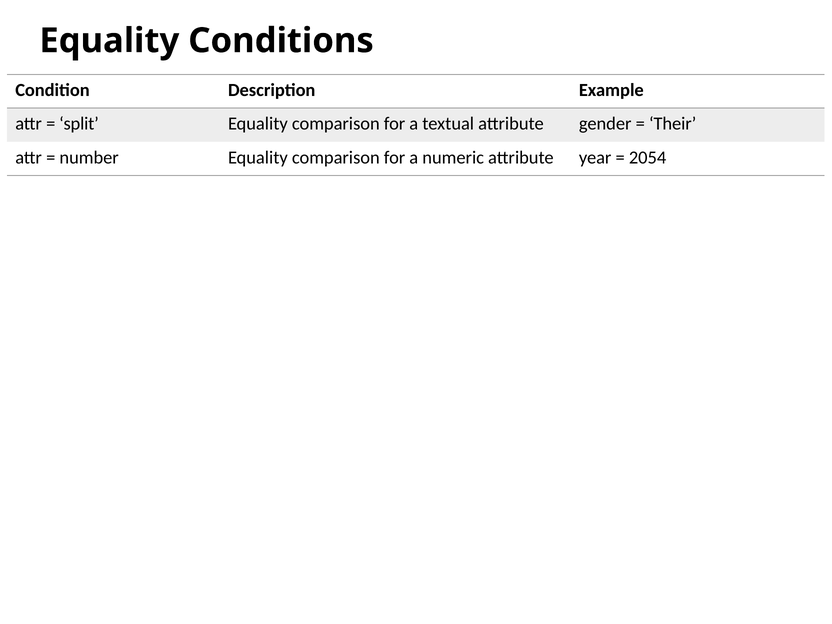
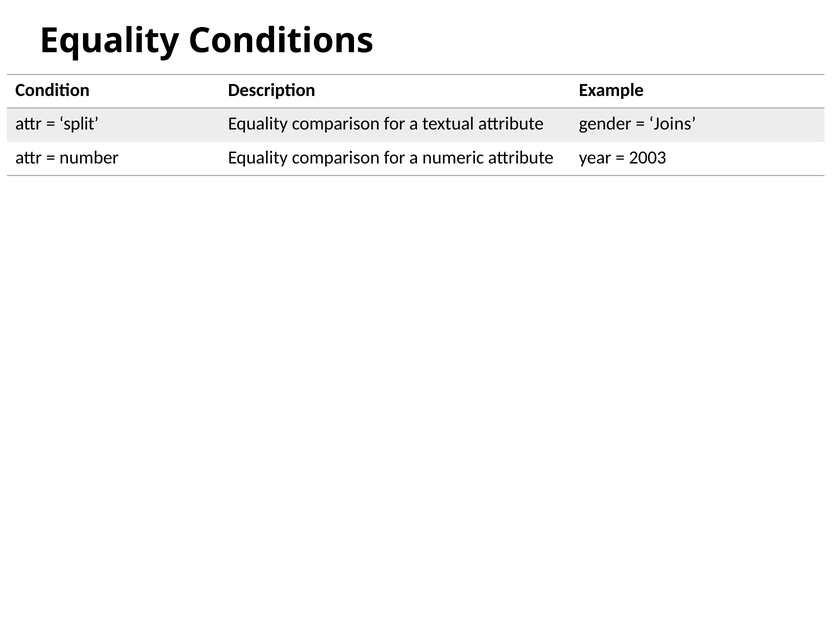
Their: Their -> Joins
2054: 2054 -> 2003
